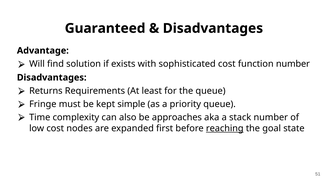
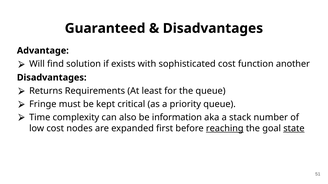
function number: number -> another
simple: simple -> critical
approaches: approaches -> information
state underline: none -> present
